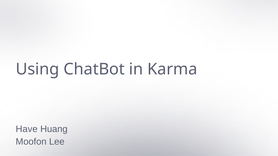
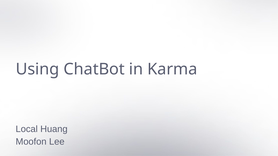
Have: Have -> Local
